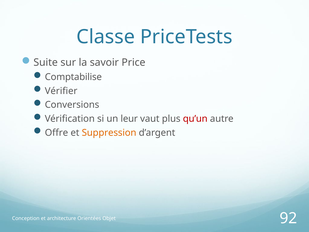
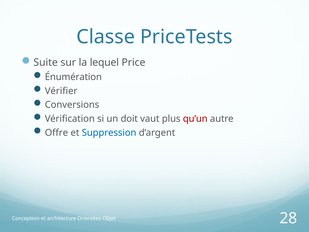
savoir: savoir -> lequel
Comptabilise: Comptabilise -> Énumération
leur: leur -> doit
Suppression colour: orange -> blue
92: 92 -> 28
